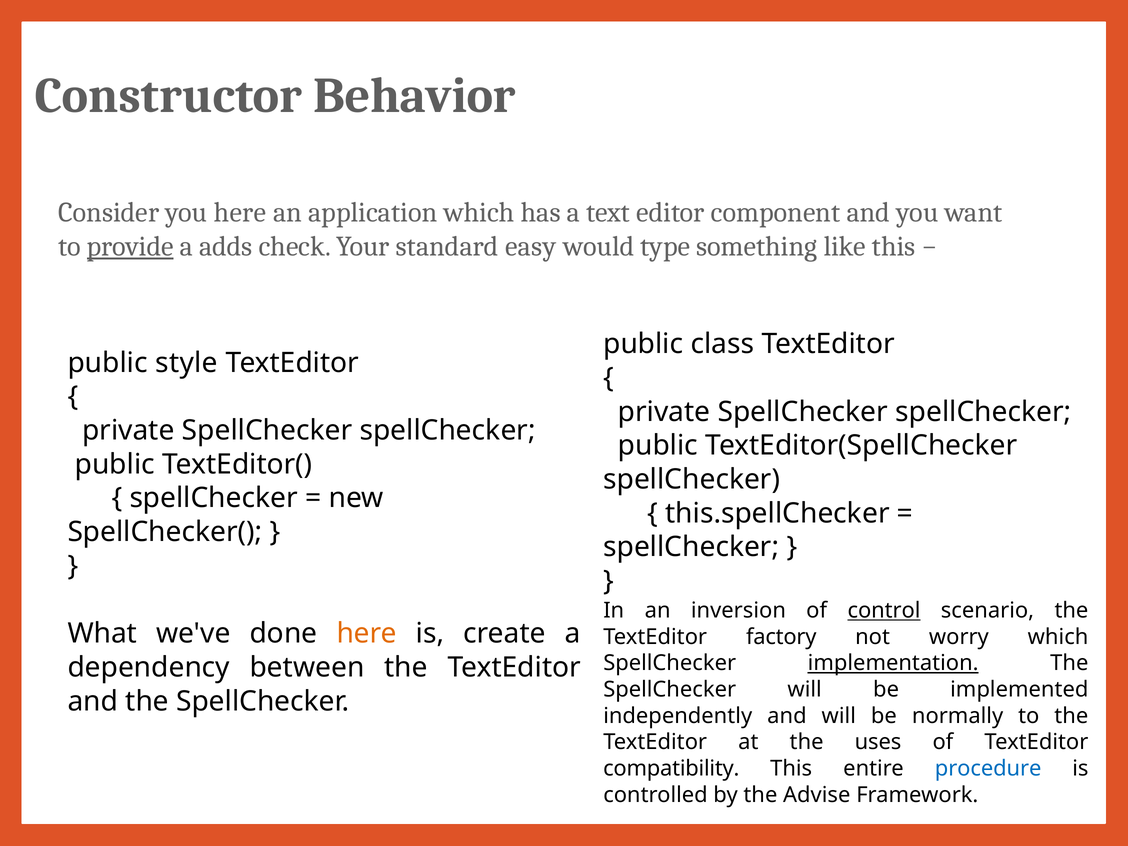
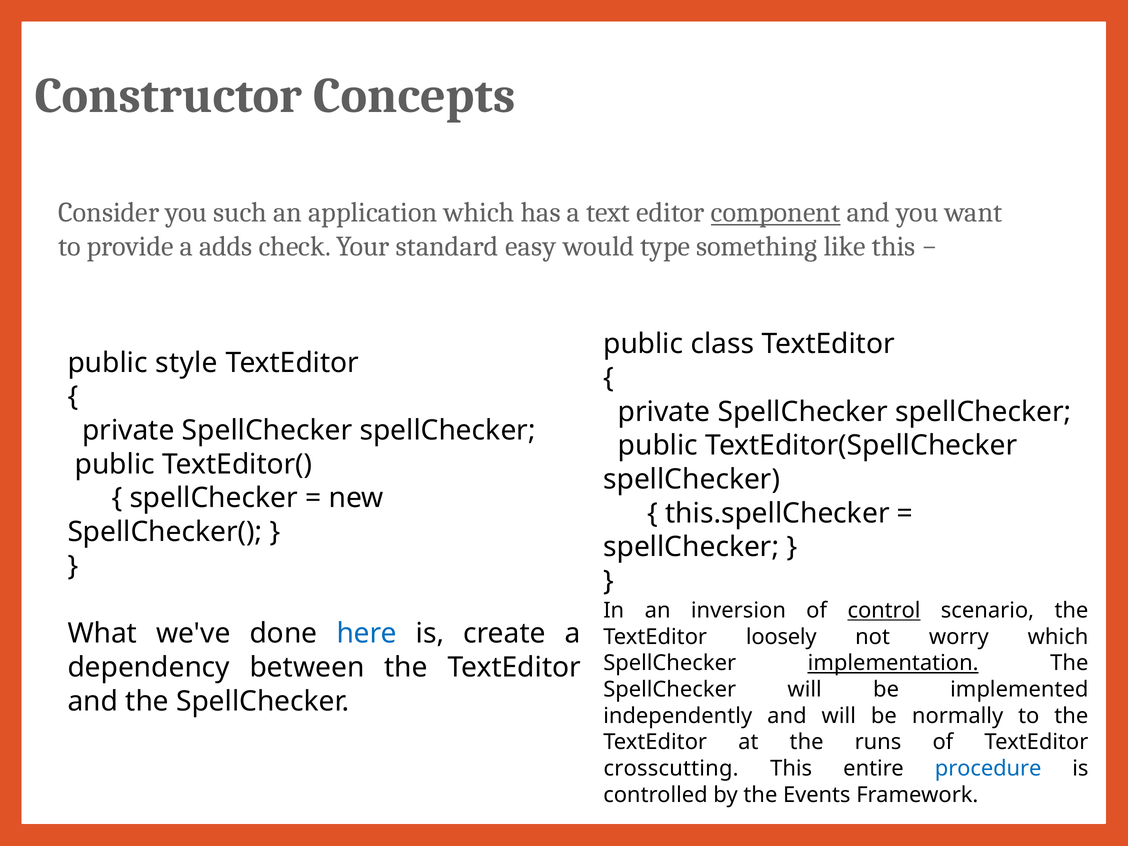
Behavior: Behavior -> Concepts
you here: here -> such
component underline: none -> present
provide underline: present -> none
here at (367, 634) colour: orange -> blue
factory: factory -> loosely
uses: uses -> runs
compatibility: compatibility -> crosscutting
Advise: Advise -> Events
